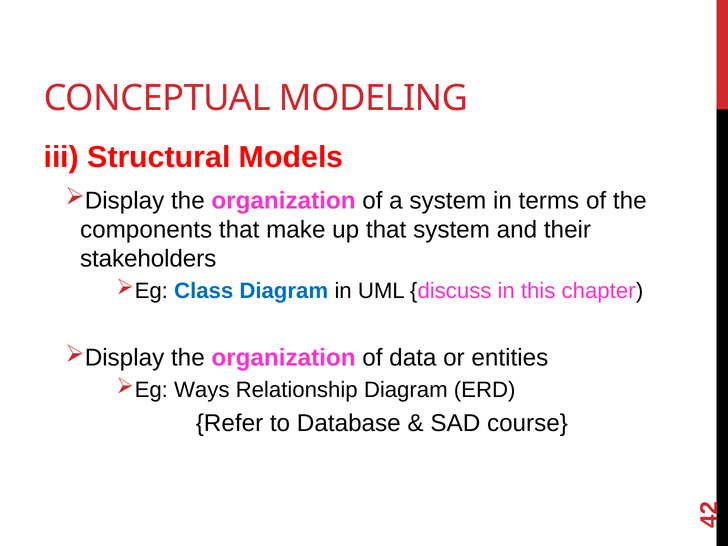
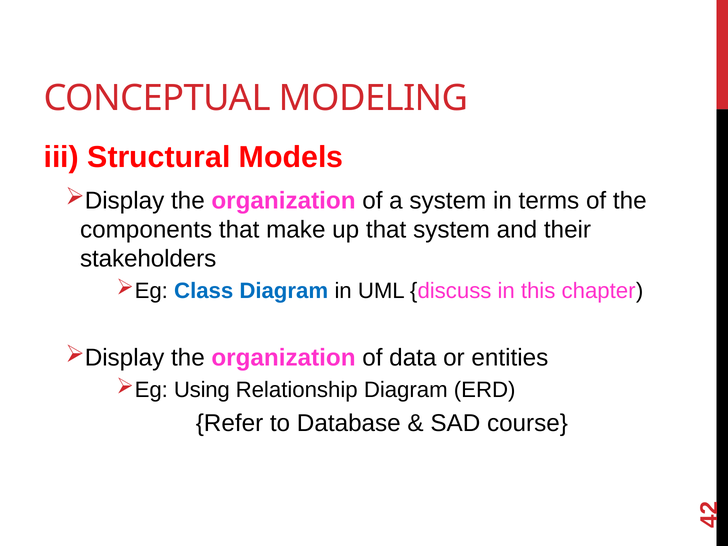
Ways: Ways -> Using
